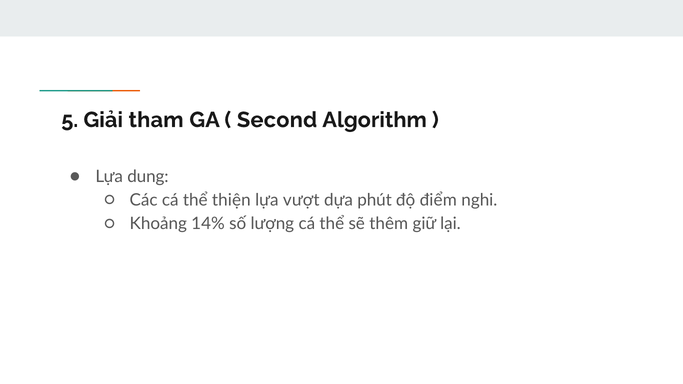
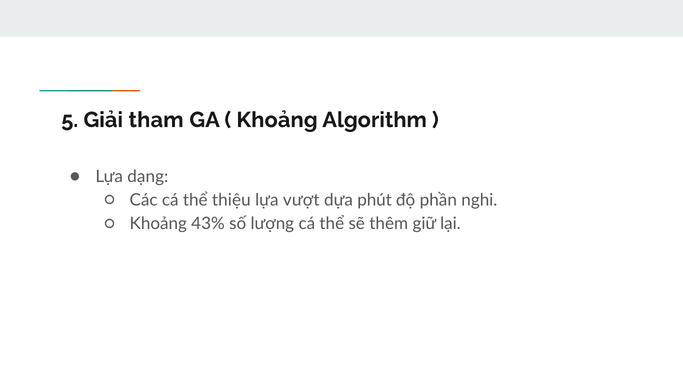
Second at (277, 120): Second -> Khoảng
dung: dung -> dạng
thiện: thiện -> thiệu
điểm: điểm -> phần
14%: 14% -> 43%
